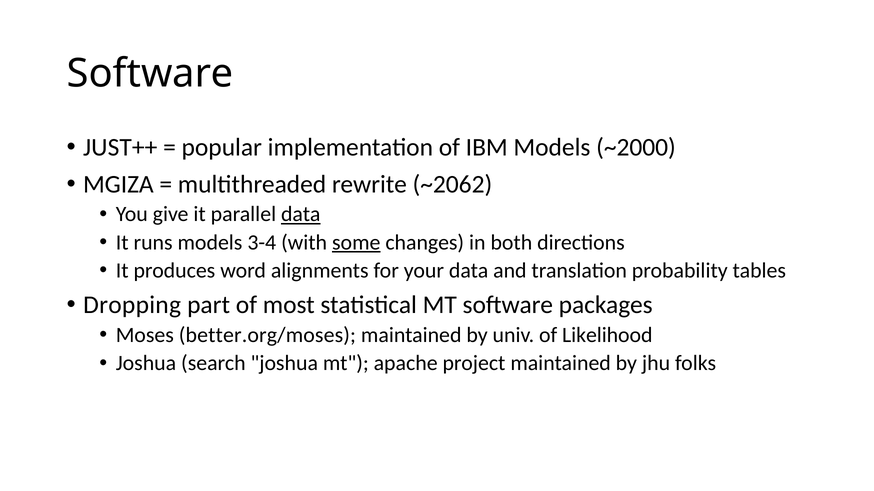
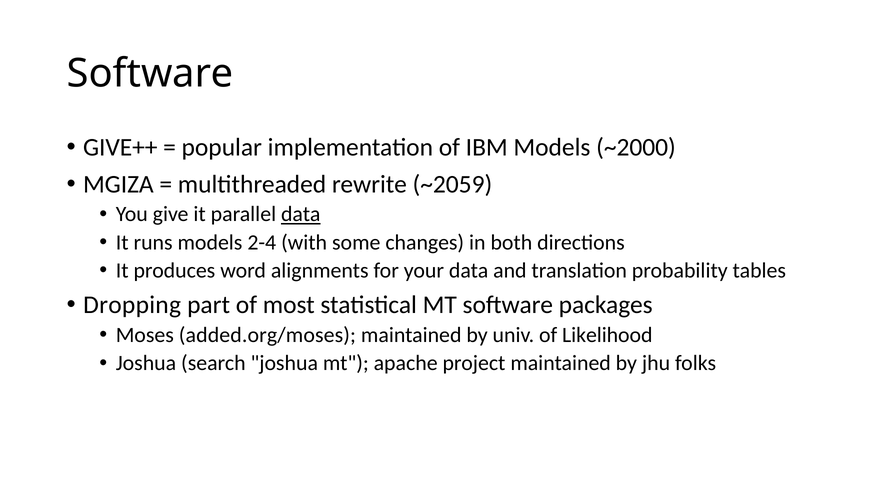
JUST++: JUST++ -> GIVE++
~2062: ~2062 -> ~2059
3-4: 3-4 -> 2-4
some underline: present -> none
better.org/moses: better.org/moses -> added.org/moses
